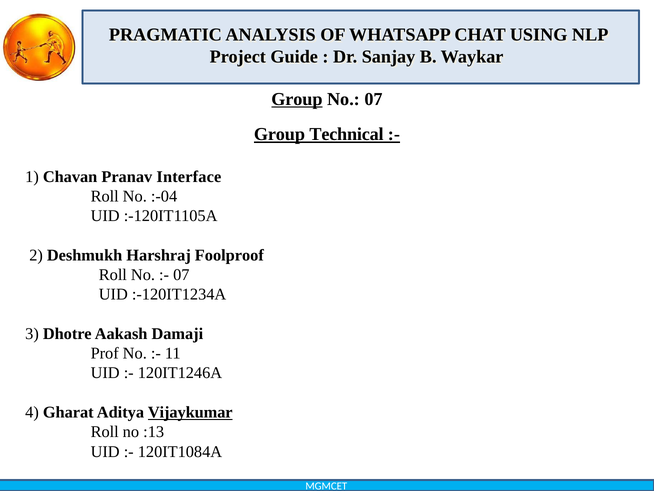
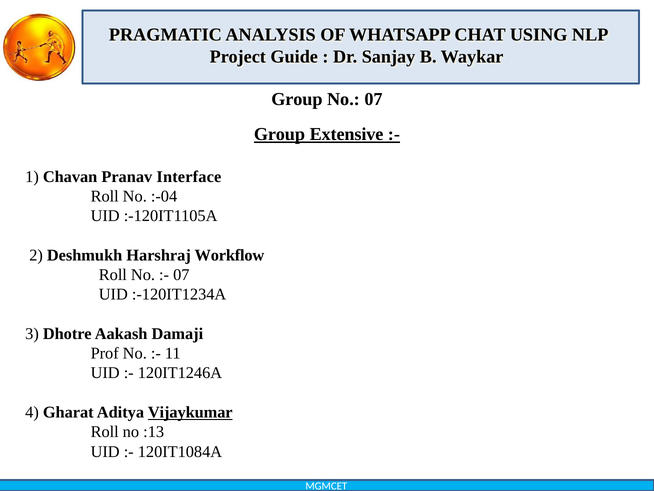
Group at (297, 99) underline: present -> none
Technical: Technical -> Extensive
Foolproof: Foolproof -> Workflow
